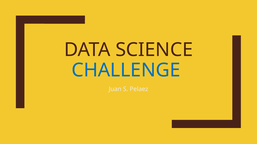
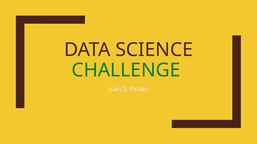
CHALLENGE colour: blue -> green
